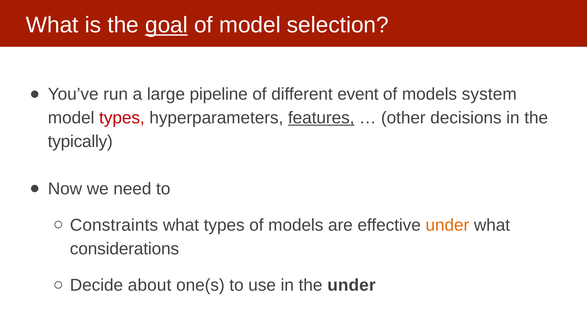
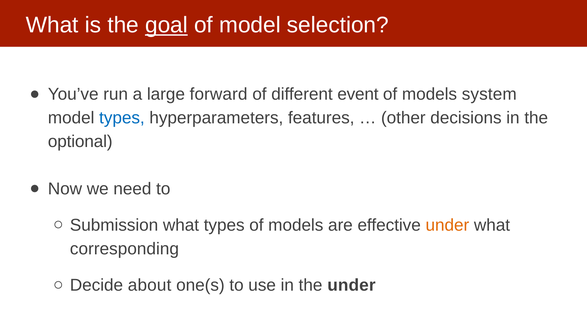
pipeline: pipeline -> forward
types at (122, 118) colour: red -> blue
features underline: present -> none
typically: typically -> optional
Constraints: Constraints -> Submission
considerations: considerations -> corresponding
